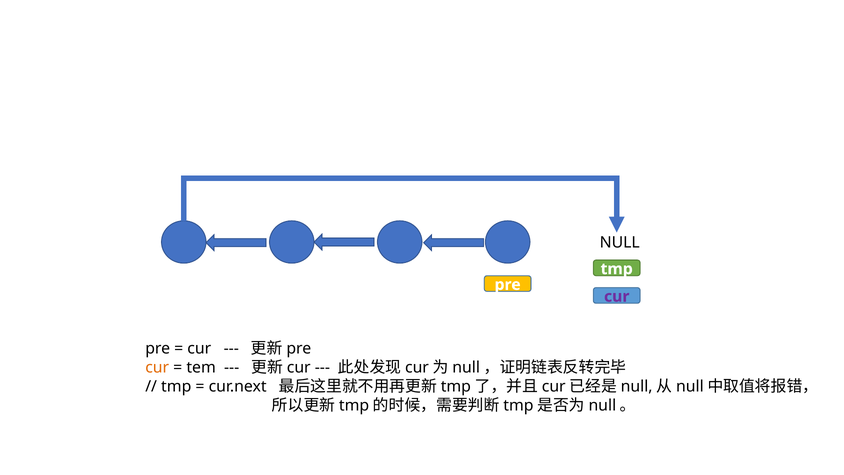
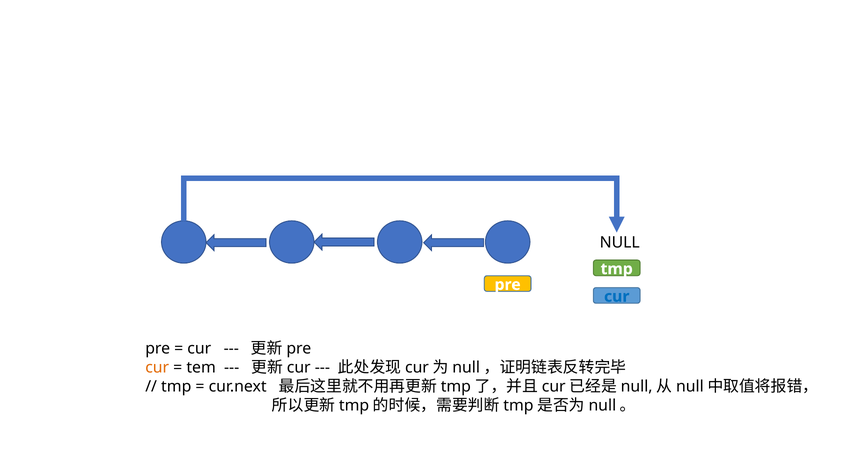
cur at (617, 296) colour: purple -> blue
